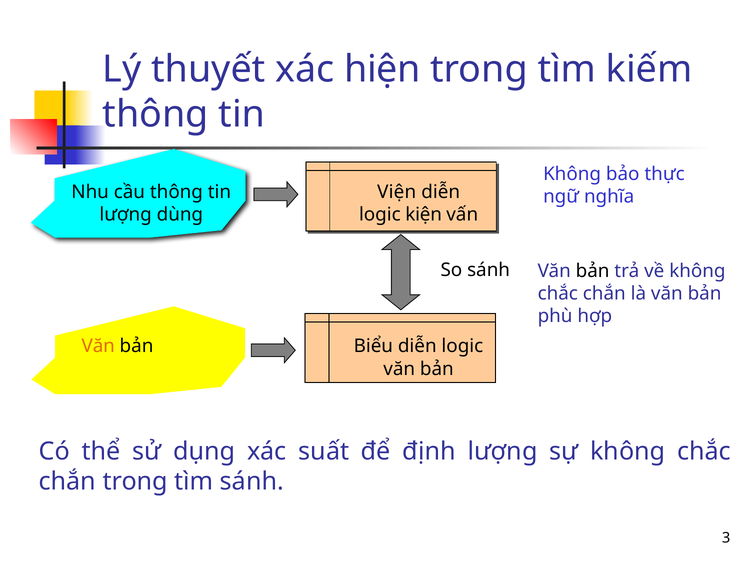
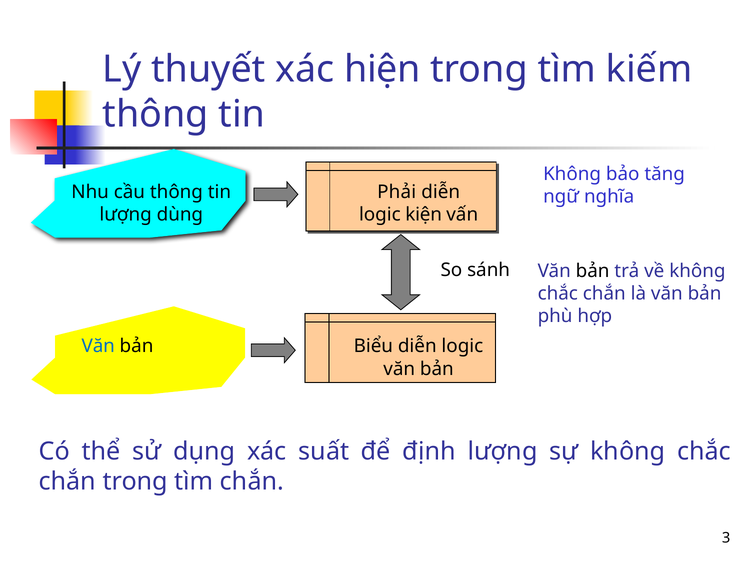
thực: thực -> tăng
Viện: Viện -> Phải
Văn at (98, 347) colour: orange -> blue
tìm sánh: sánh -> chắn
